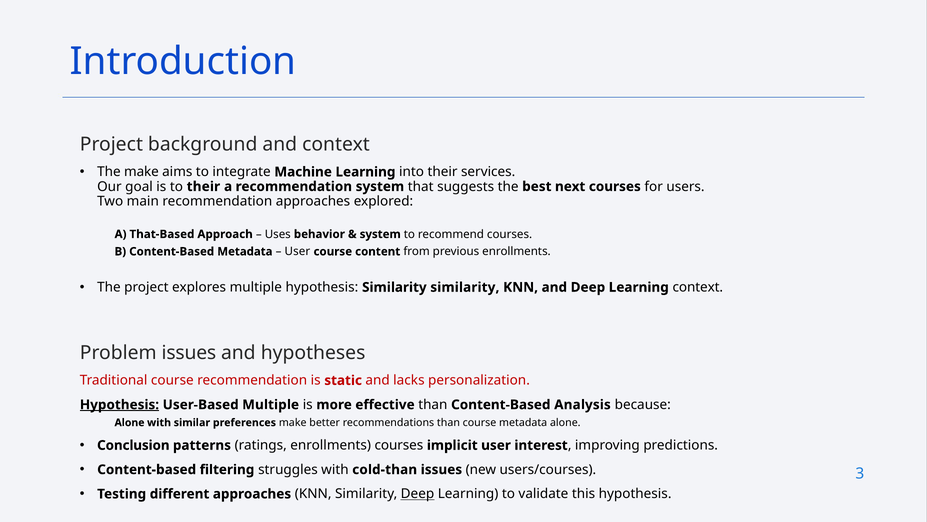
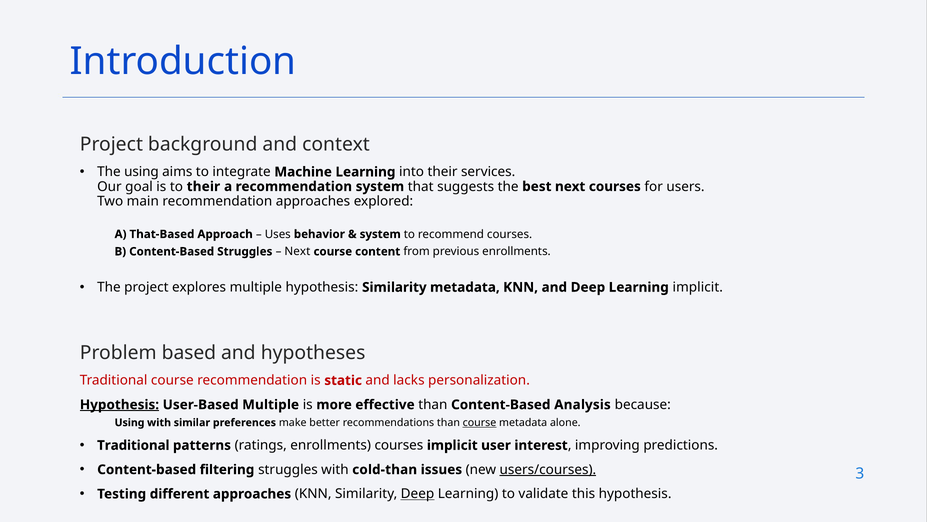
The make: make -> using
Content-Based Metadata: Metadata -> Struggles
User at (297, 251): User -> Next
Similarity similarity: similarity -> metadata
Learning context: context -> implicit
Problem issues: issues -> based
Alone at (130, 422): Alone -> Using
course at (479, 422) underline: none -> present
Conclusion at (133, 445): Conclusion -> Traditional
users/courses underline: none -> present
